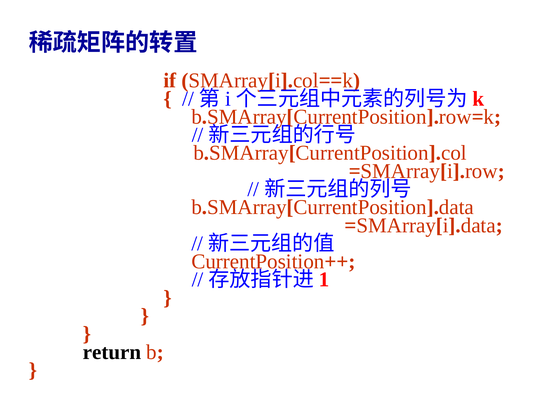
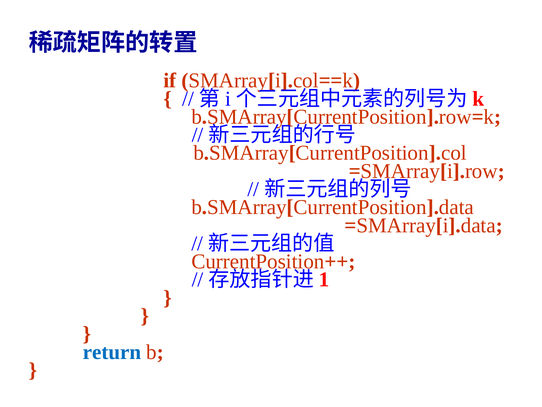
return colour: black -> blue
